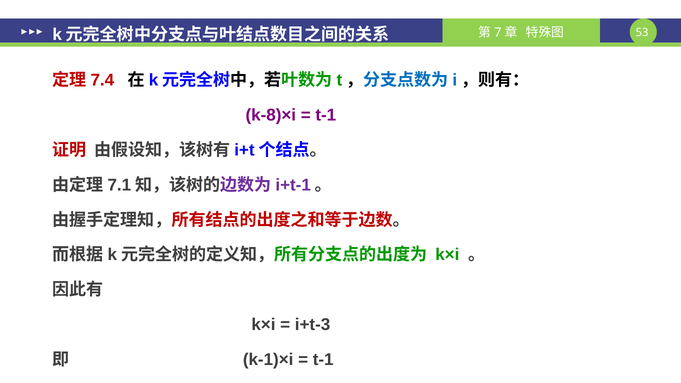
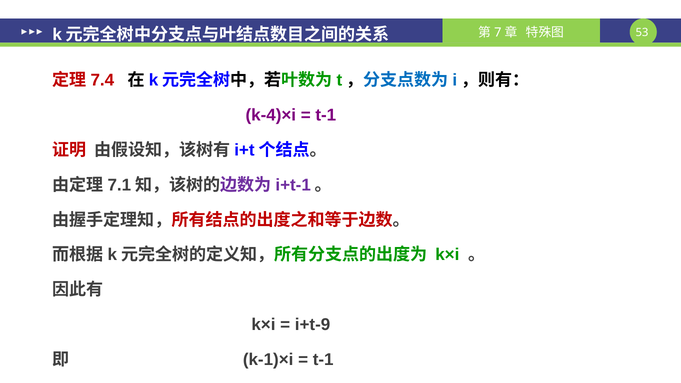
k-8)×i: k-8)×i -> k-4)×i
i+t-3: i+t-3 -> i+t-9
